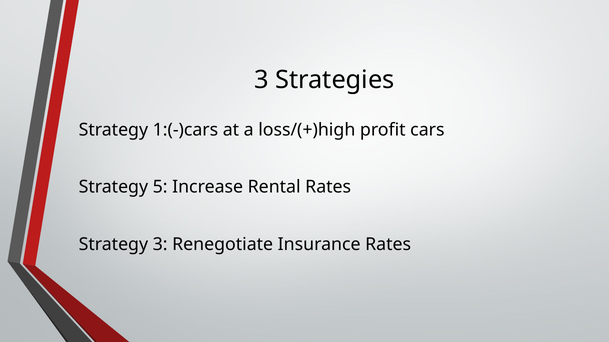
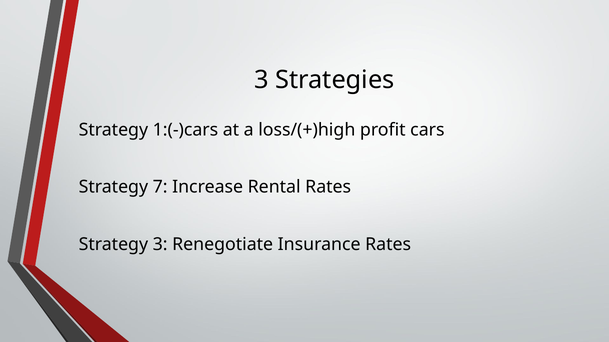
5: 5 -> 7
